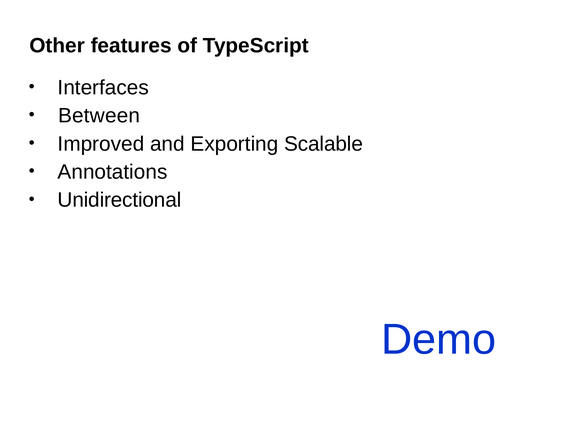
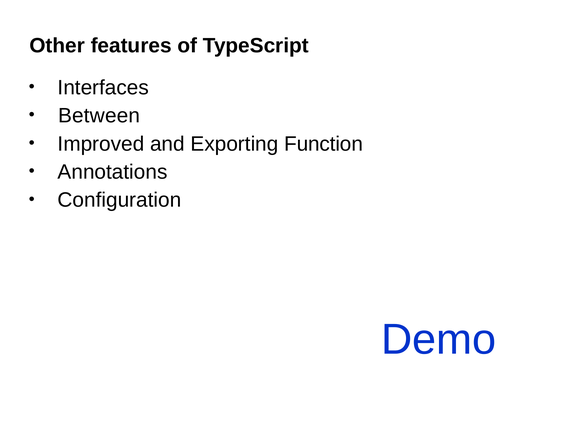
Scalable: Scalable -> Function
Unidirectional: Unidirectional -> Configuration
